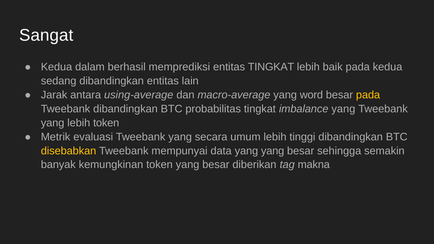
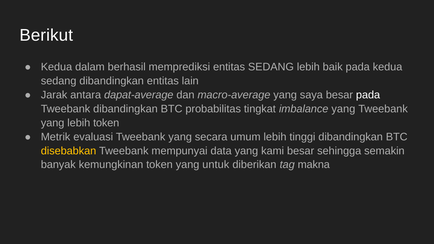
Sangat: Sangat -> Berikut
entitas TINGKAT: TINGKAT -> SEDANG
using-average: using-average -> dapat-average
word: word -> saya
pada at (368, 95) colour: yellow -> white
yang yang: yang -> kami
token yang besar: besar -> untuk
